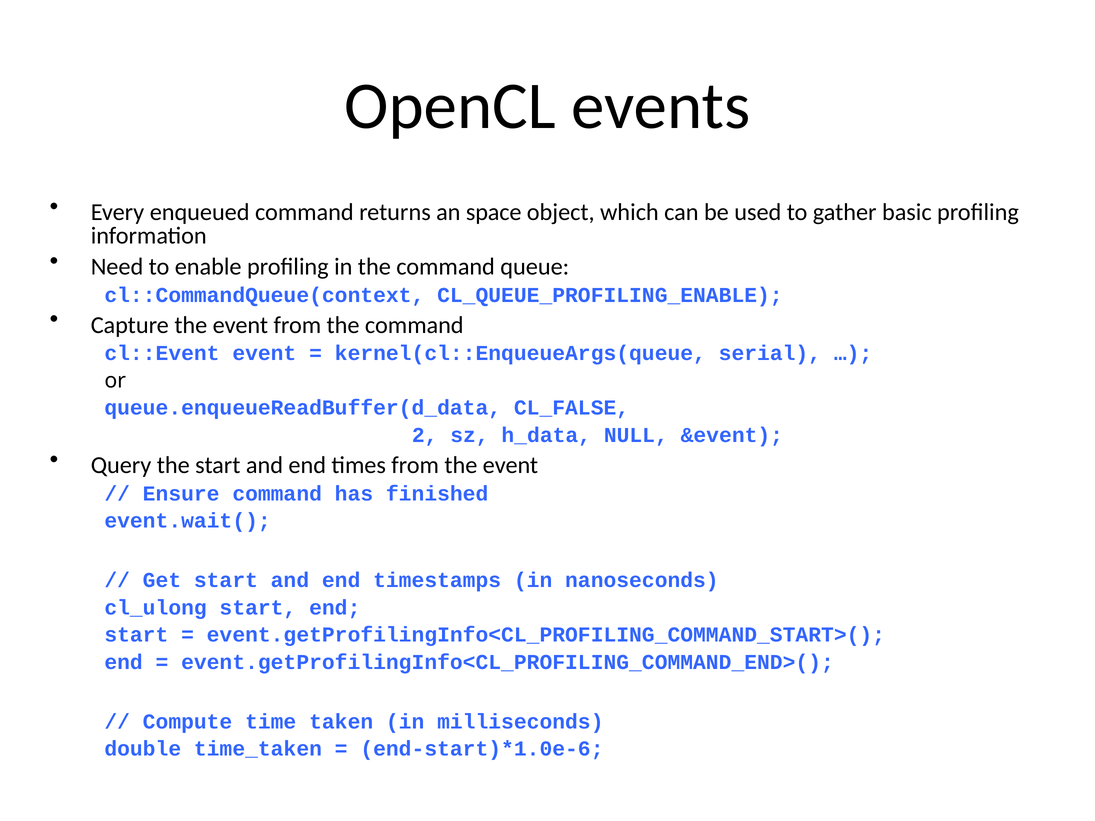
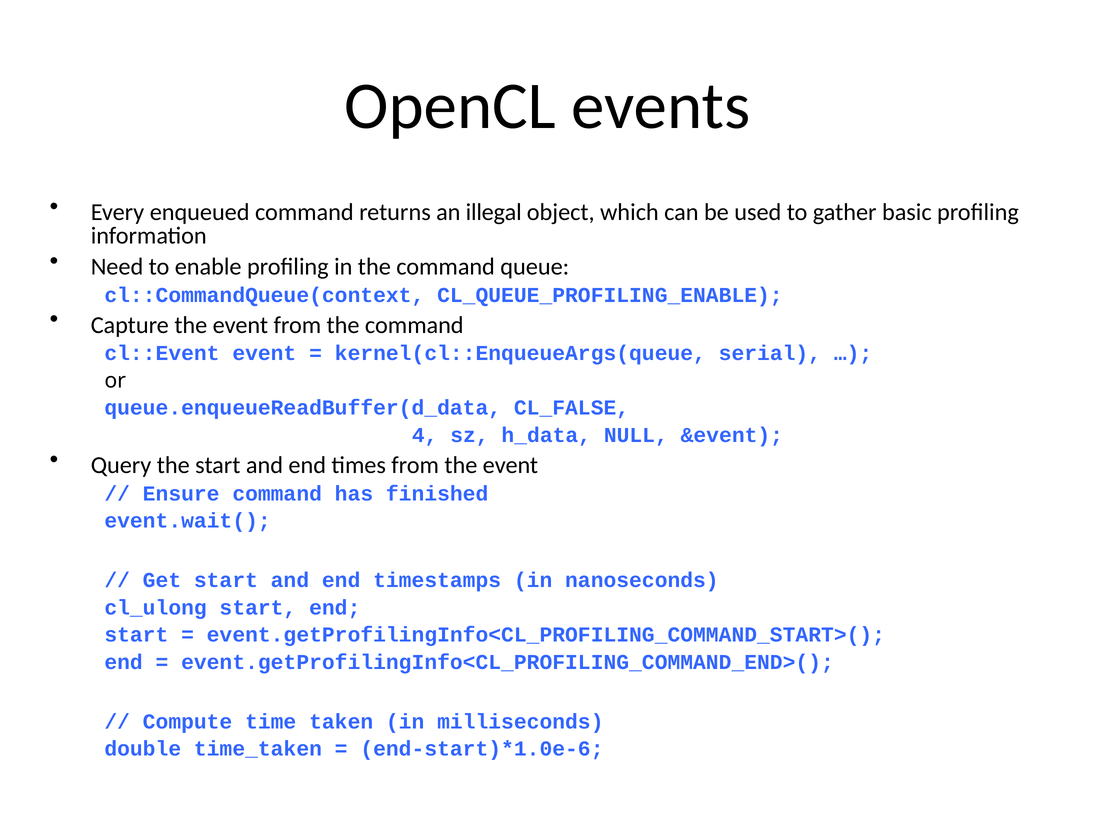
space: space -> illegal
2: 2 -> 4
